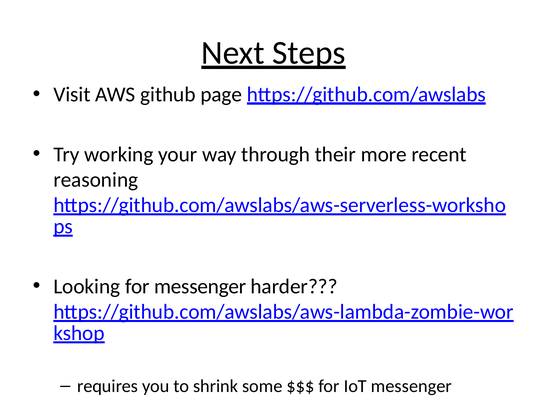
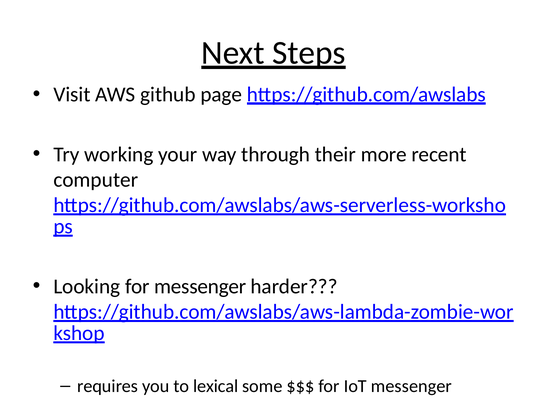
reasoning: reasoning -> computer
shrink: shrink -> lexical
